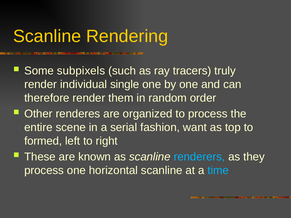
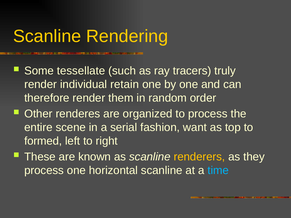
subpixels: subpixels -> tessellate
single: single -> retain
renderers colour: light blue -> yellow
